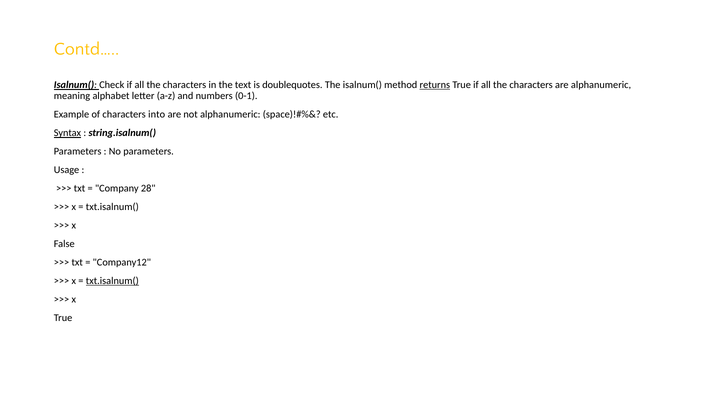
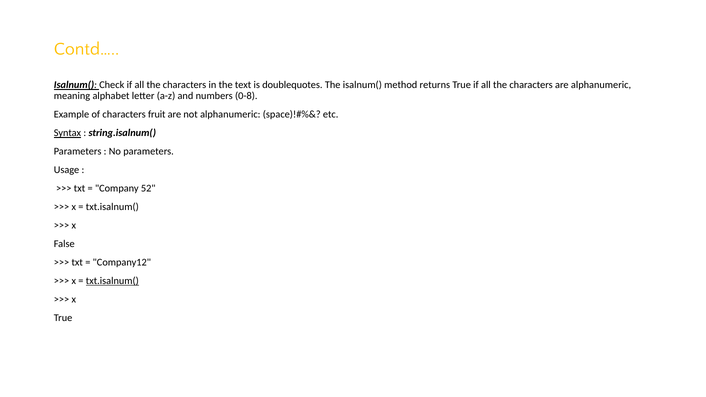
returns underline: present -> none
0-1: 0-1 -> 0-8
into: into -> fruit
28: 28 -> 52
